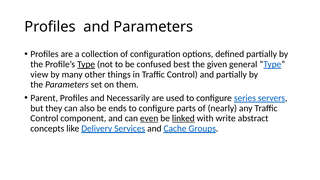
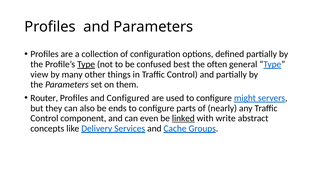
given: given -> often
Parent: Parent -> Router
Necessarily: Necessarily -> Configured
series: series -> might
even underline: present -> none
